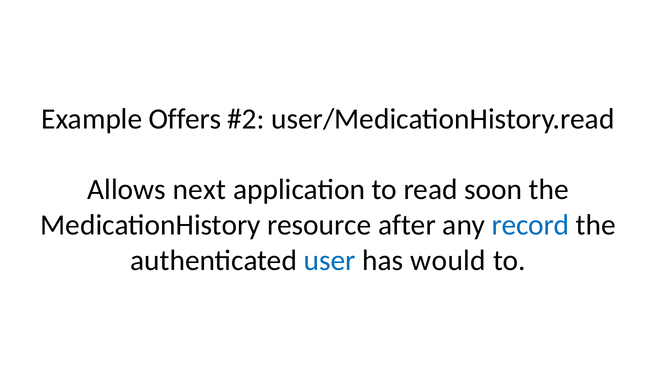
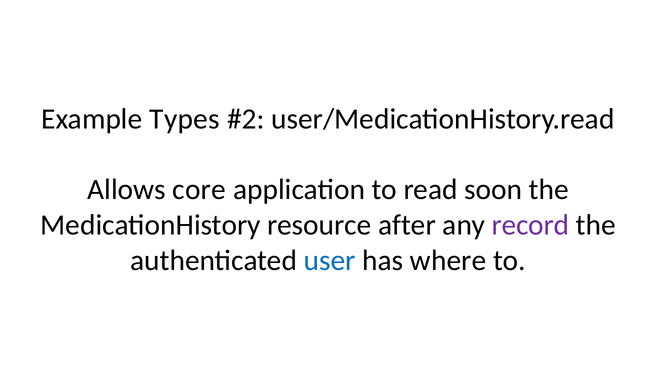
Offers: Offers -> Types
next: next -> core
record colour: blue -> purple
would: would -> where
